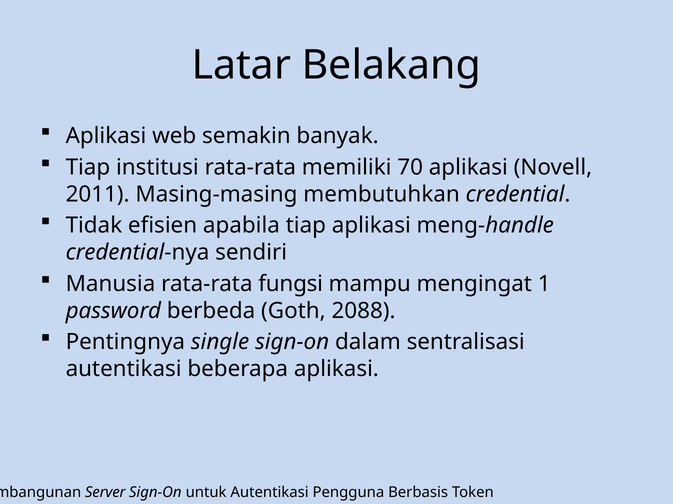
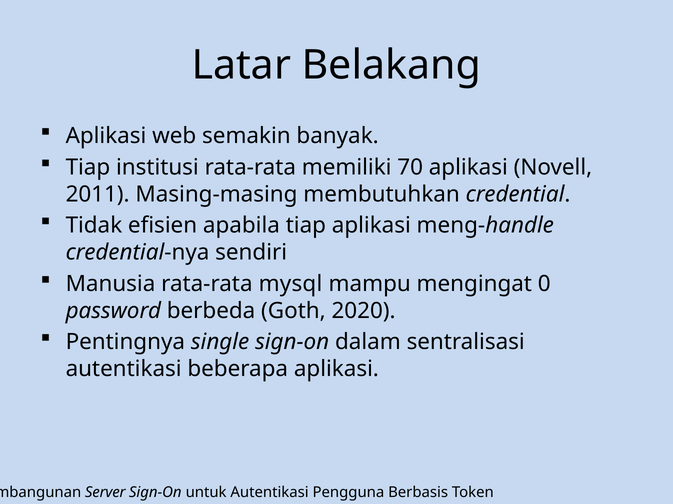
fungsi: fungsi -> mysql
1: 1 -> 0
2088: 2088 -> 2020
